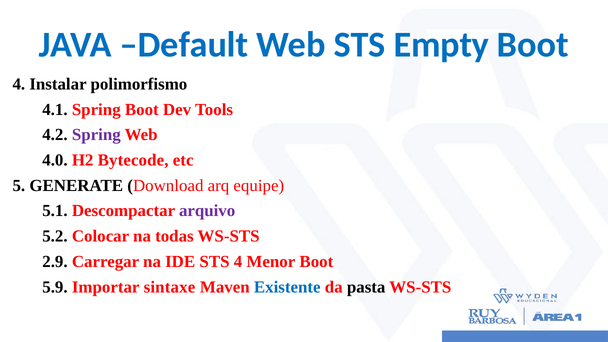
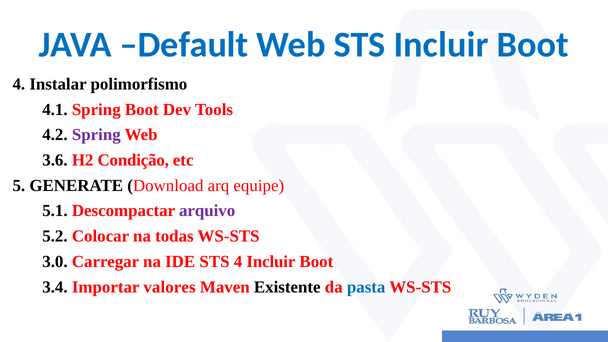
STS Empty: Empty -> Incluir
4.0: 4.0 -> 3.6
Bytecode: Bytecode -> Condição
2.9: 2.9 -> 3.0
4 Menor: Menor -> Incluir
5.9: 5.9 -> 3.4
sintaxe: sintaxe -> valores
Existente colour: blue -> black
pasta colour: black -> blue
